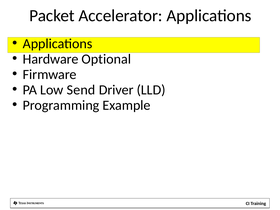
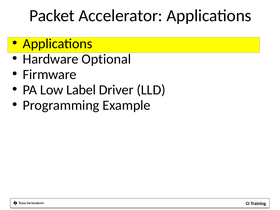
Send: Send -> Label
